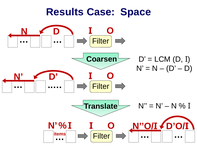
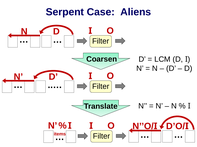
Results: Results -> Serpent
Space: Space -> Aliens
